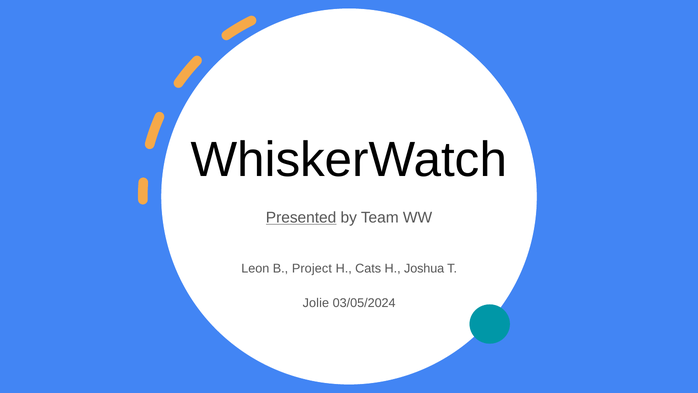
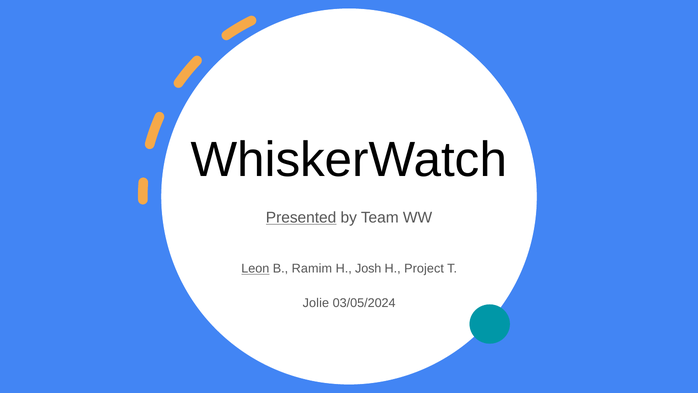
Leon underline: none -> present
Project: Project -> Ramim
Cats: Cats -> Josh
Joshua: Joshua -> Project
